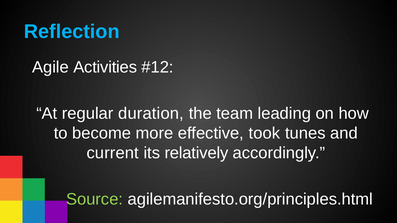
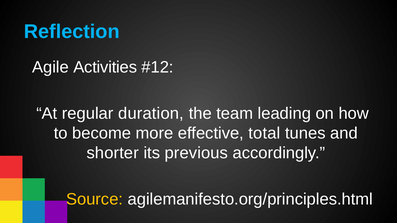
took: took -> total
current: current -> shorter
relatively: relatively -> previous
Source colour: light green -> yellow
